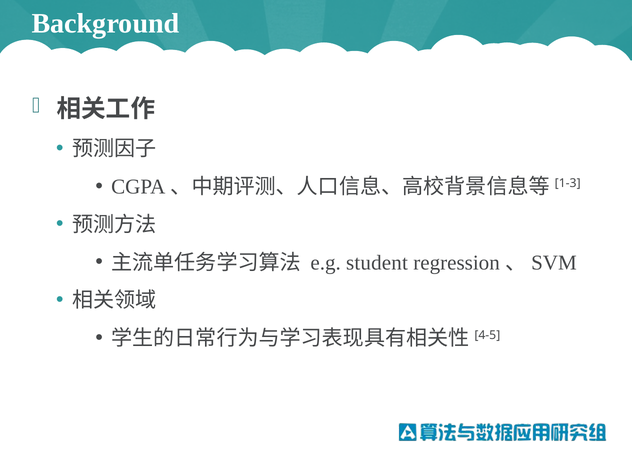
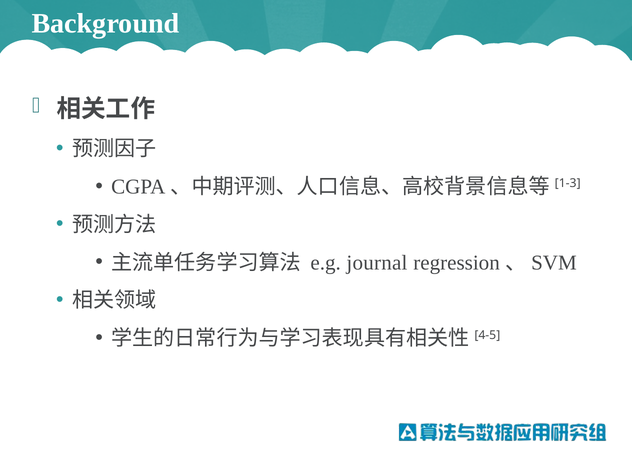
student: student -> journal
